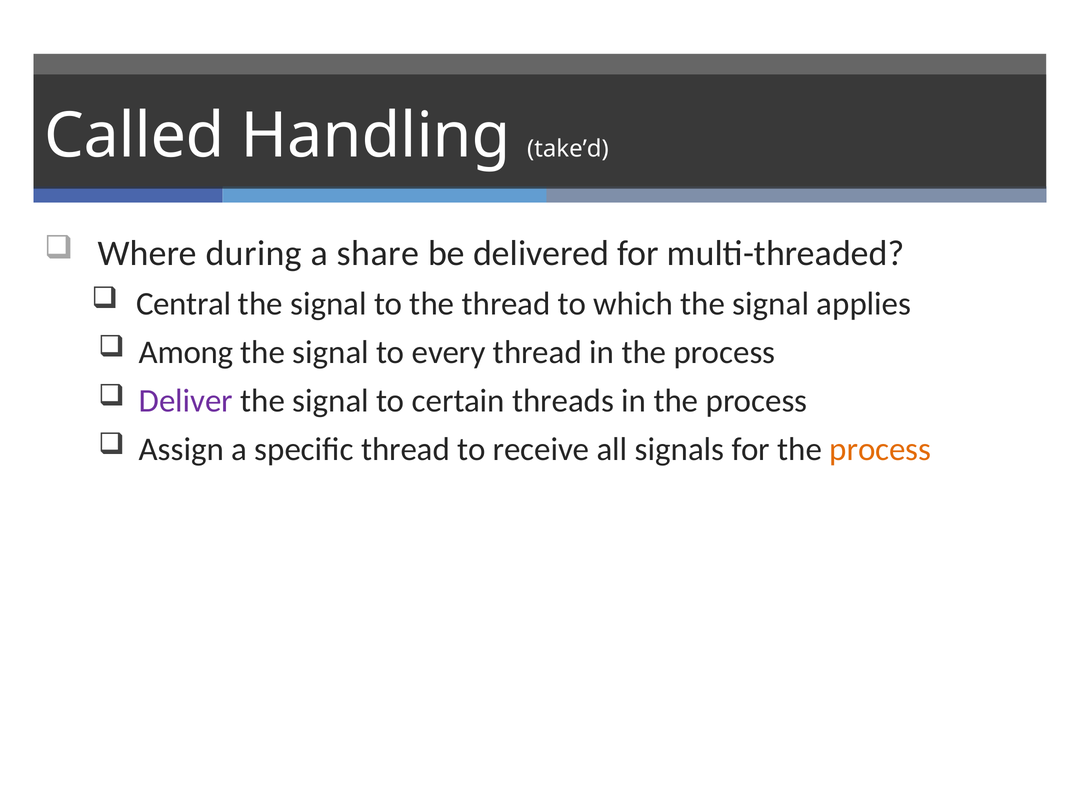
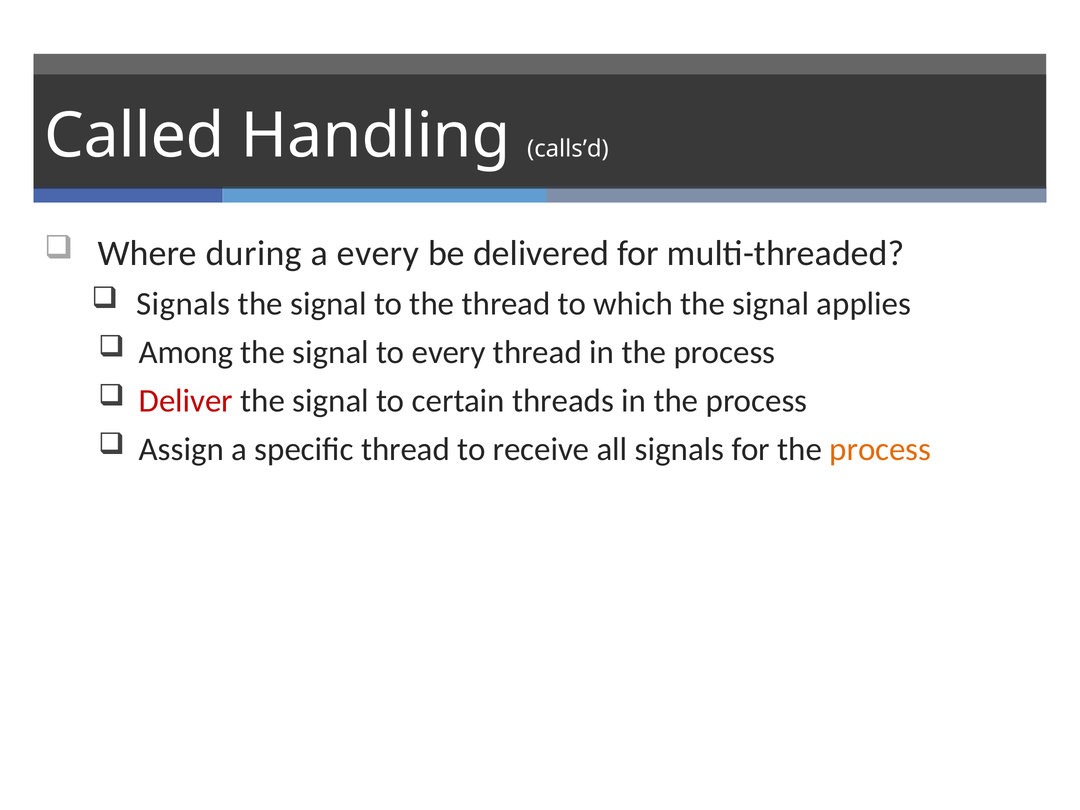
take’d: take’d -> calls’d
a share: share -> every
Central at (184, 304): Central -> Signals
Deliver colour: purple -> red
